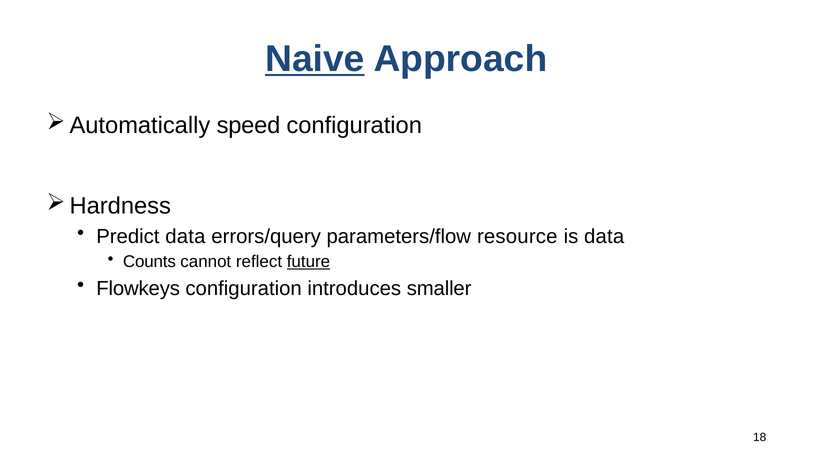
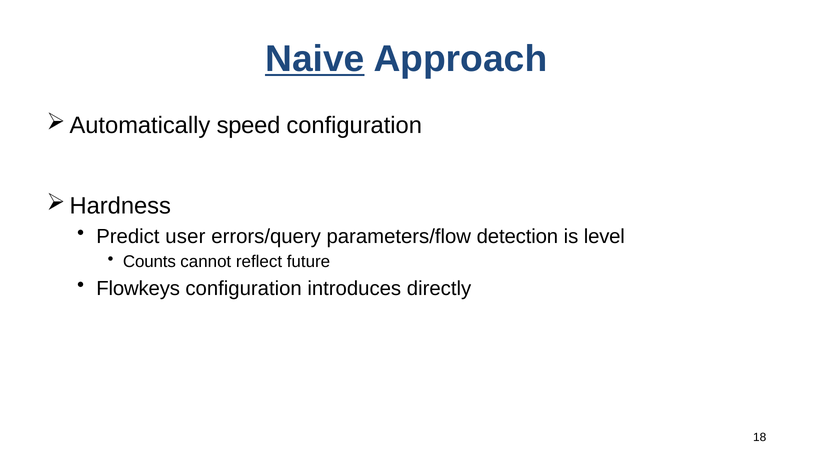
Predict data: data -> user
resource: resource -> detection
is data: data -> level
future underline: present -> none
smaller: smaller -> directly
